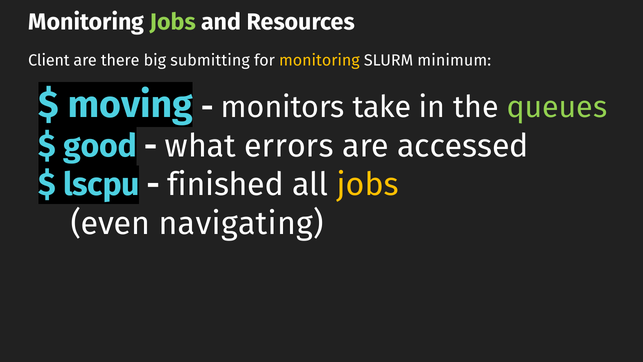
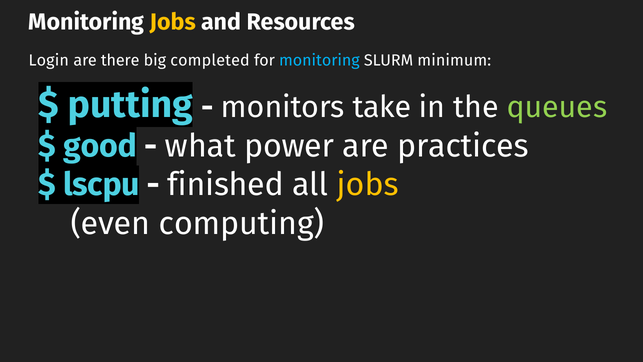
Jobs at (173, 22) colour: light green -> yellow
Client: Client -> Login
submitting: submitting -> completed
monitoring at (319, 60) colour: yellow -> light blue
moving: moving -> putting
errors: errors -> power
accessed: accessed -> practices
navigating: navigating -> computing
